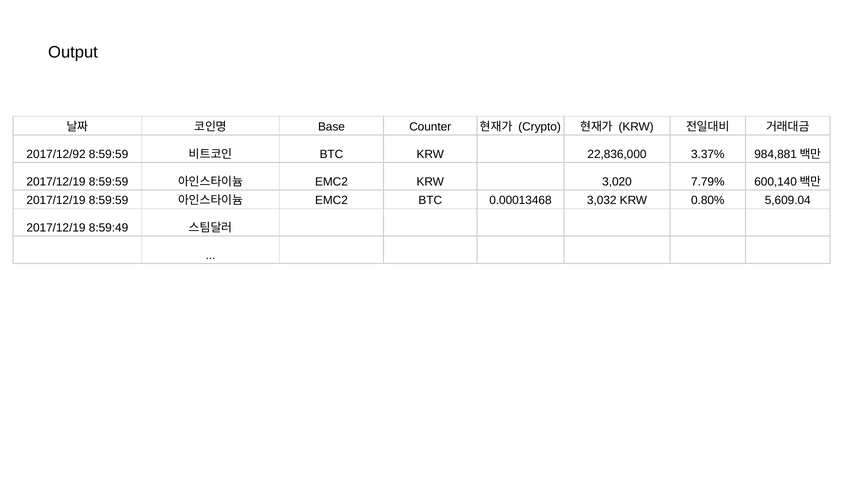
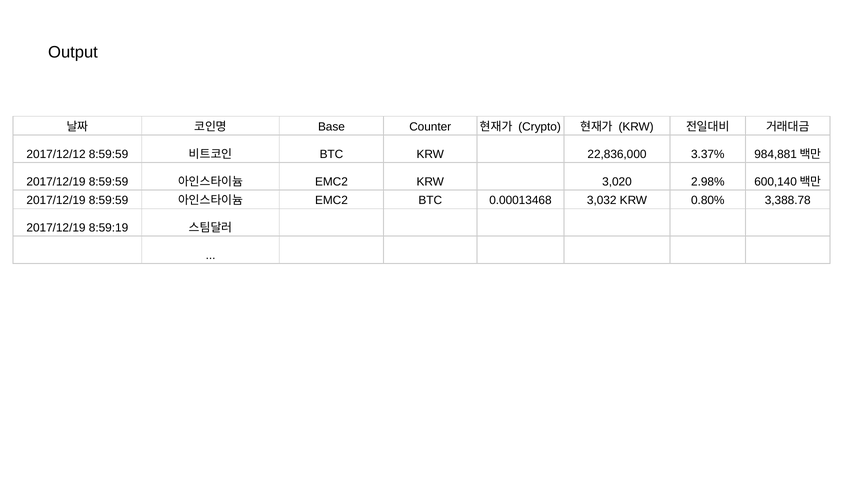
2017/12/92: 2017/12/92 -> 2017/12/12
7.79%: 7.79% -> 2.98%
5,609.04: 5,609.04 -> 3,388.78
8:59:49: 8:59:49 -> 8:59:19
